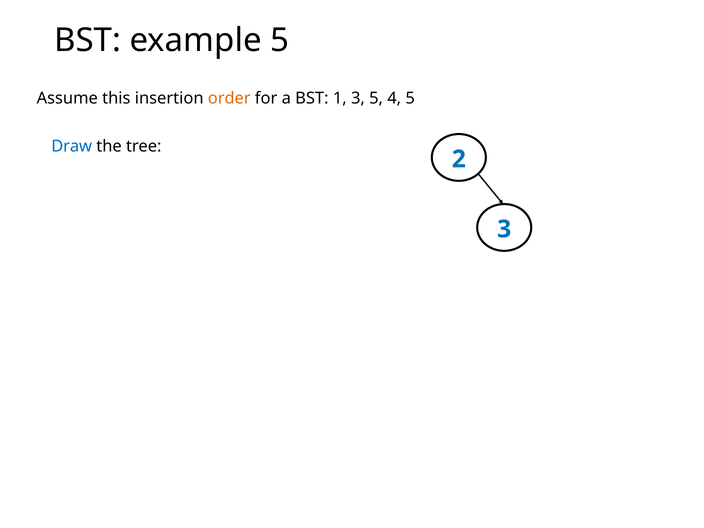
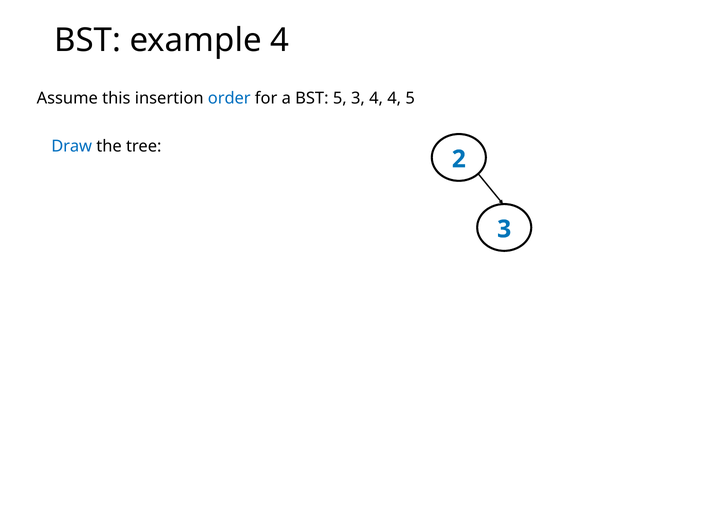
example 5: 5 -> 4
order colour: orange -> blue
BST 1: 1 -> 5
3 5: 5 -> 4
